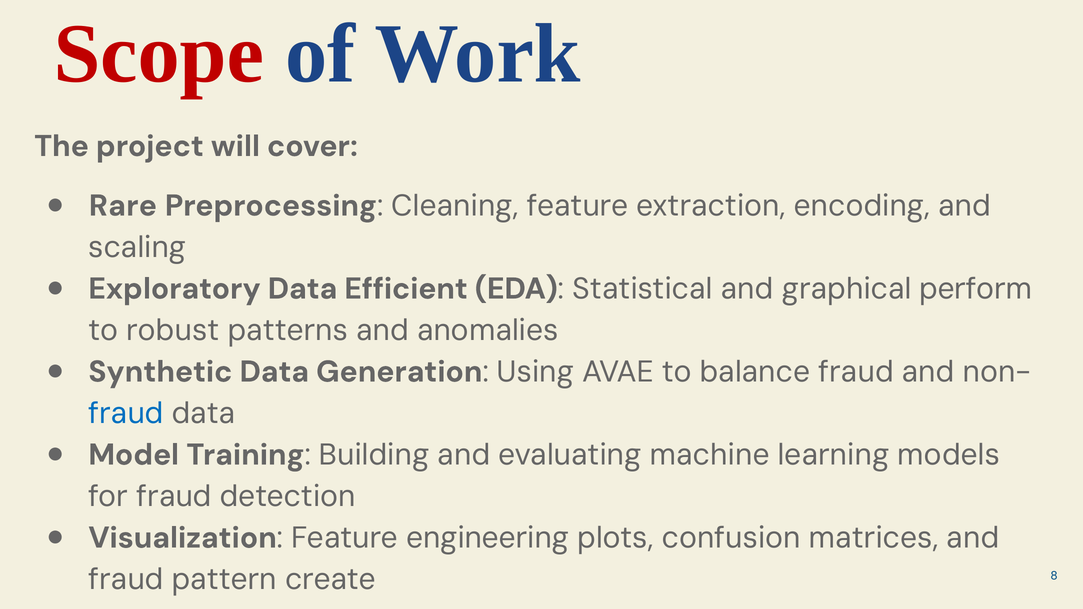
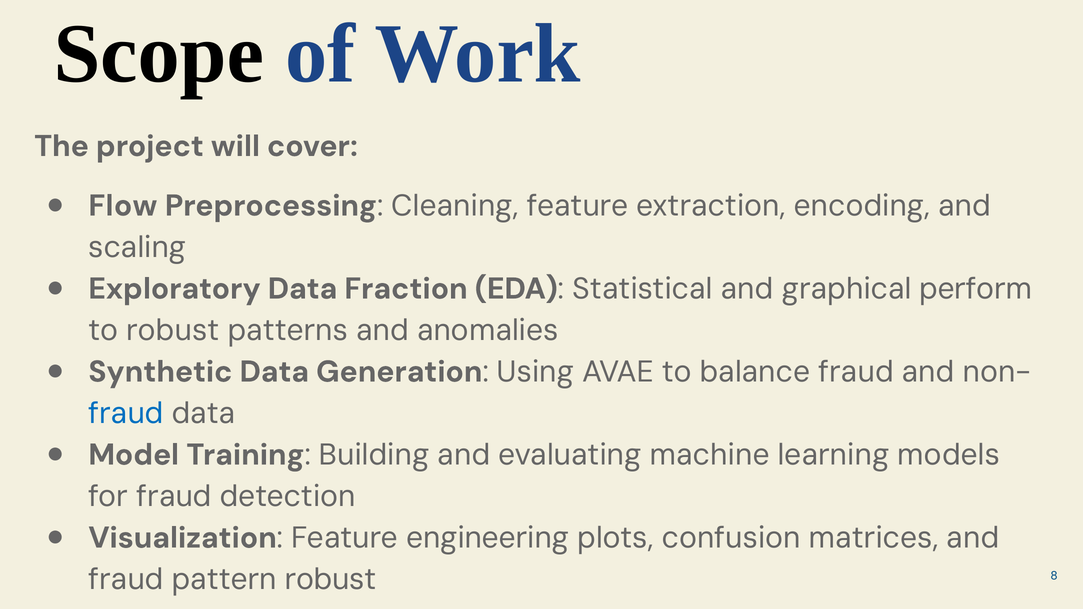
Scope colour: red -> black
Rare: Rare -> Flow
Efficient: Efficient -> Fraction
pattern create: create -> robust
